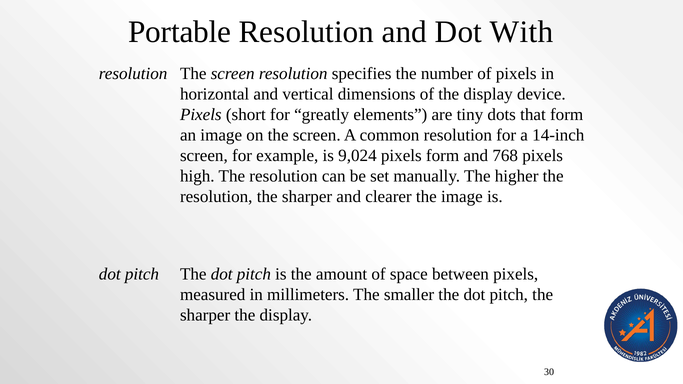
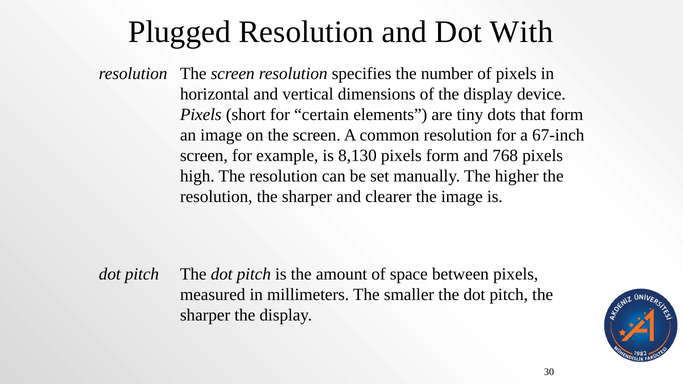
Portable: Portable -> Plugged
greatly: greatly -> certain
14-inch: 14-inch -> 67-inch
9,024: 9,024 -> 8,130
